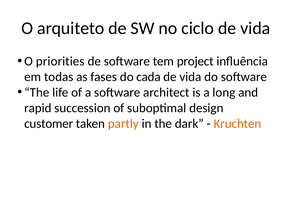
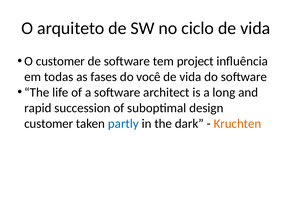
O priorities: priorities -> customer
cada: cada -> você
partly colour: orange -> blue
